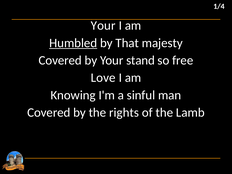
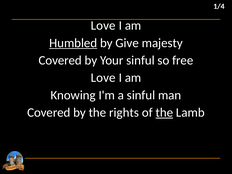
Your at (103, 26): Your -> Love
That: That -> Give
Your stand: stand -> sinful
the at (164, 113) underline: none -> present
